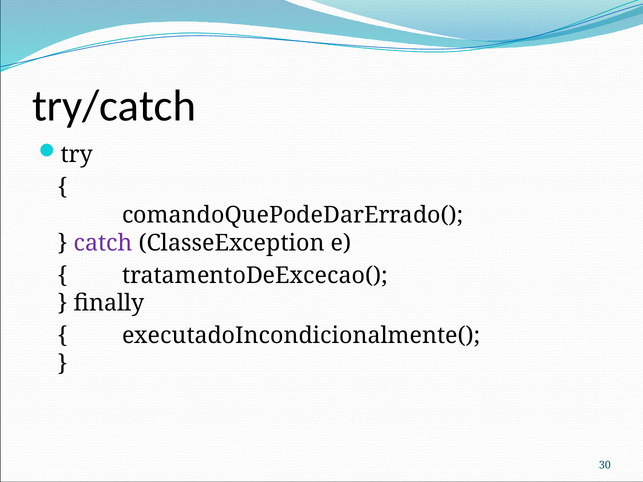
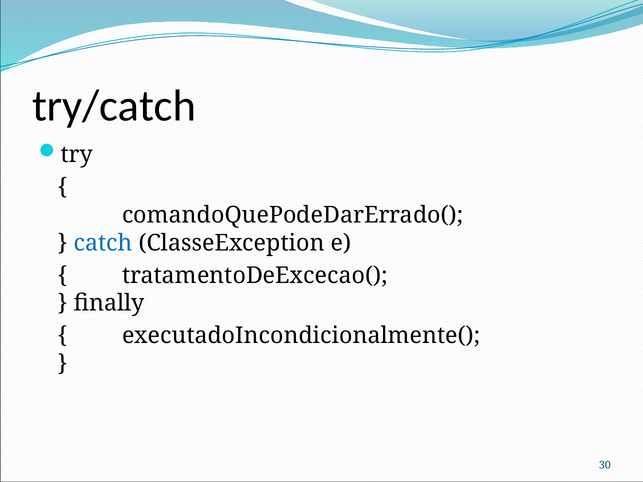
catch colour: purple -> blue
